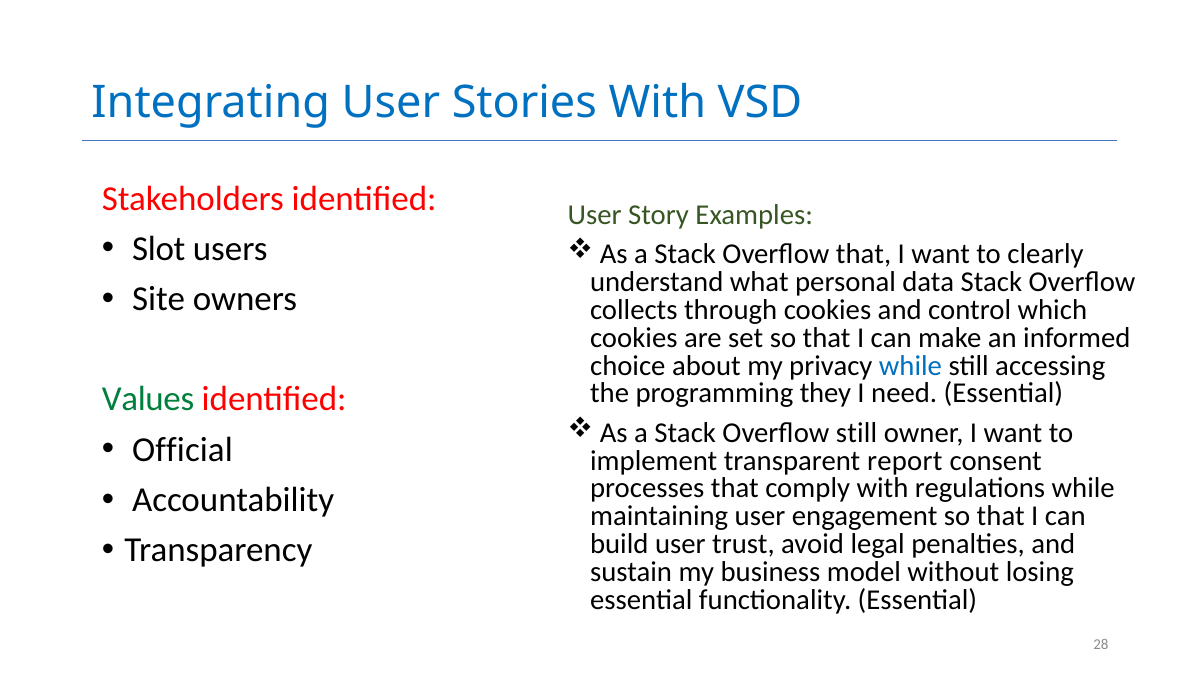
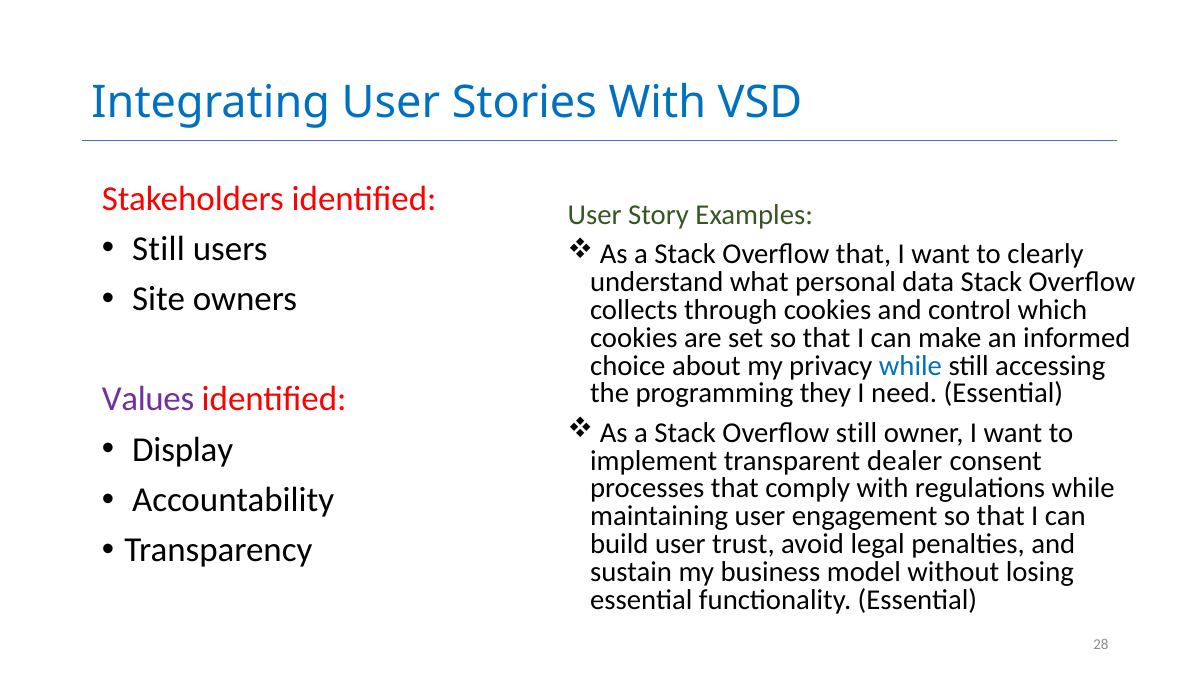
Slot at (159, 249): Slot -> Still
Values colour: green -> purple
Official: Official -> Display
report: report -> dealer
